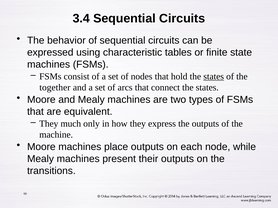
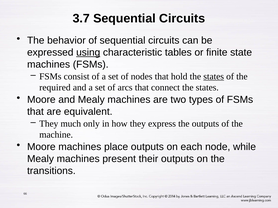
3.4: 3.4 -> 3.7
using underline: none -> present
together: together -> required
